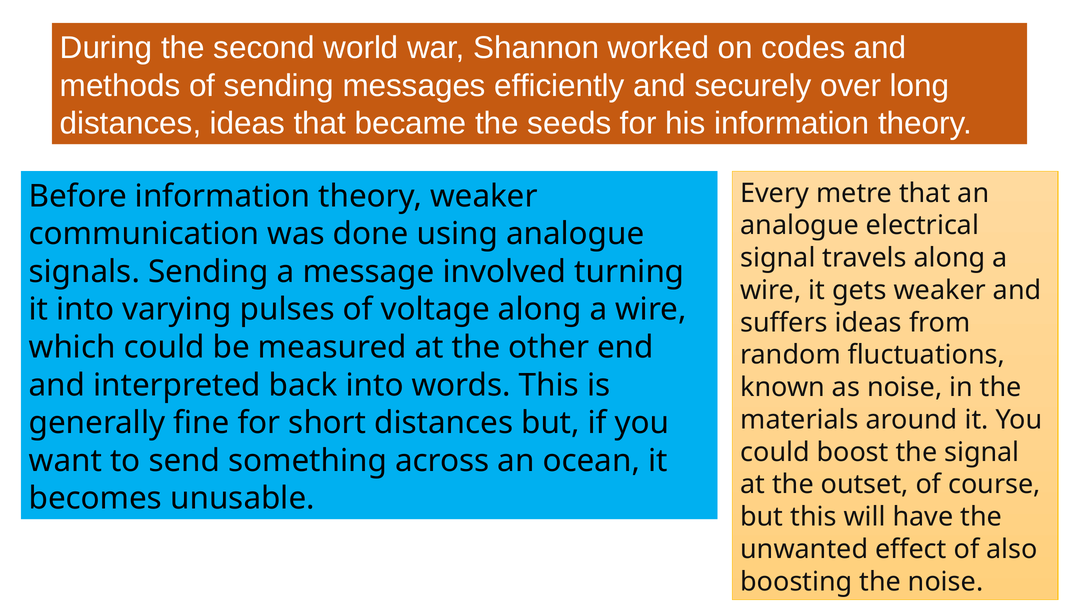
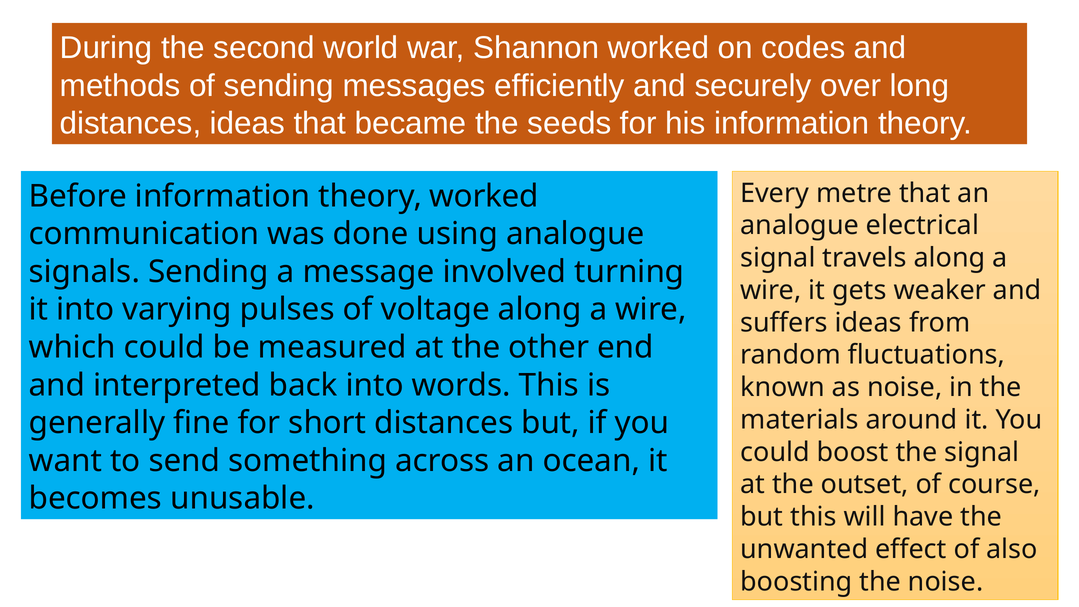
theory weaker: weaker -> worked
